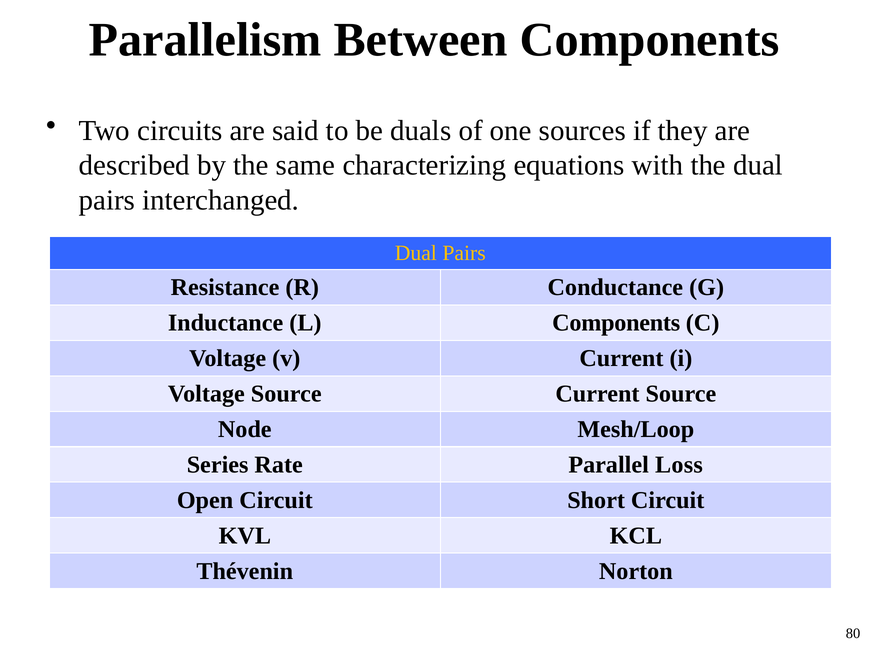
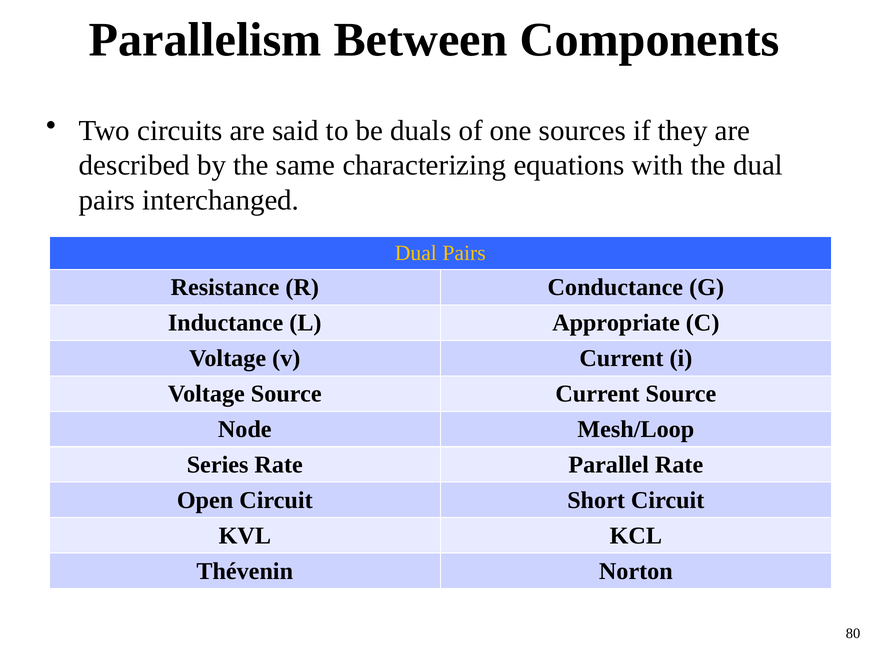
L Components: Components -> Appropriate
Parallel Loss: Loss -> Rate
